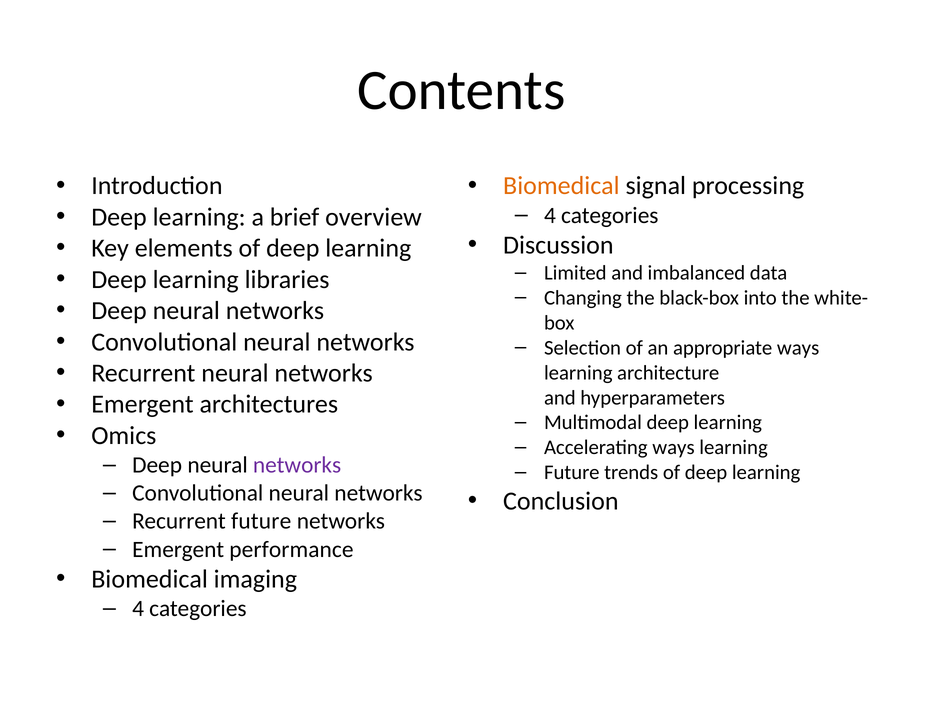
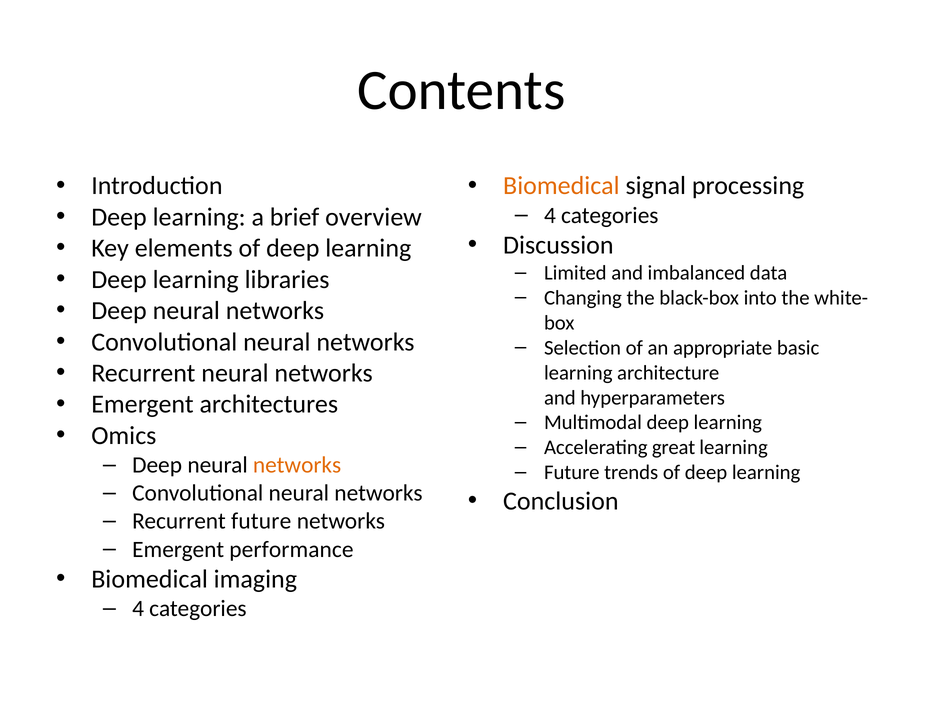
appropriate ways: ways -> basic
Accelerating ways: ways -> great
networks at (297, 465) colour: purple -> orange
